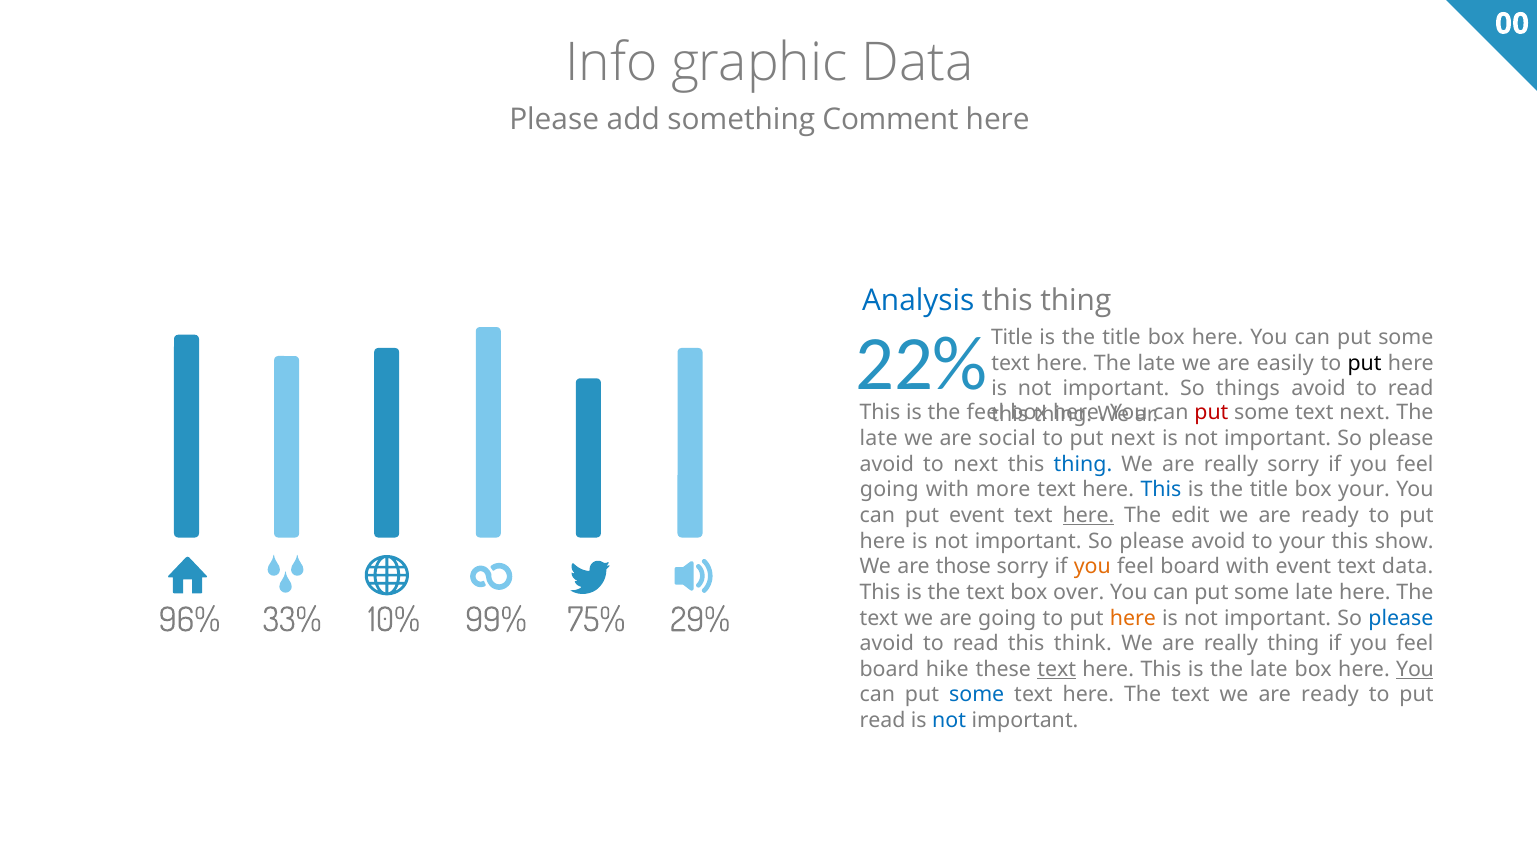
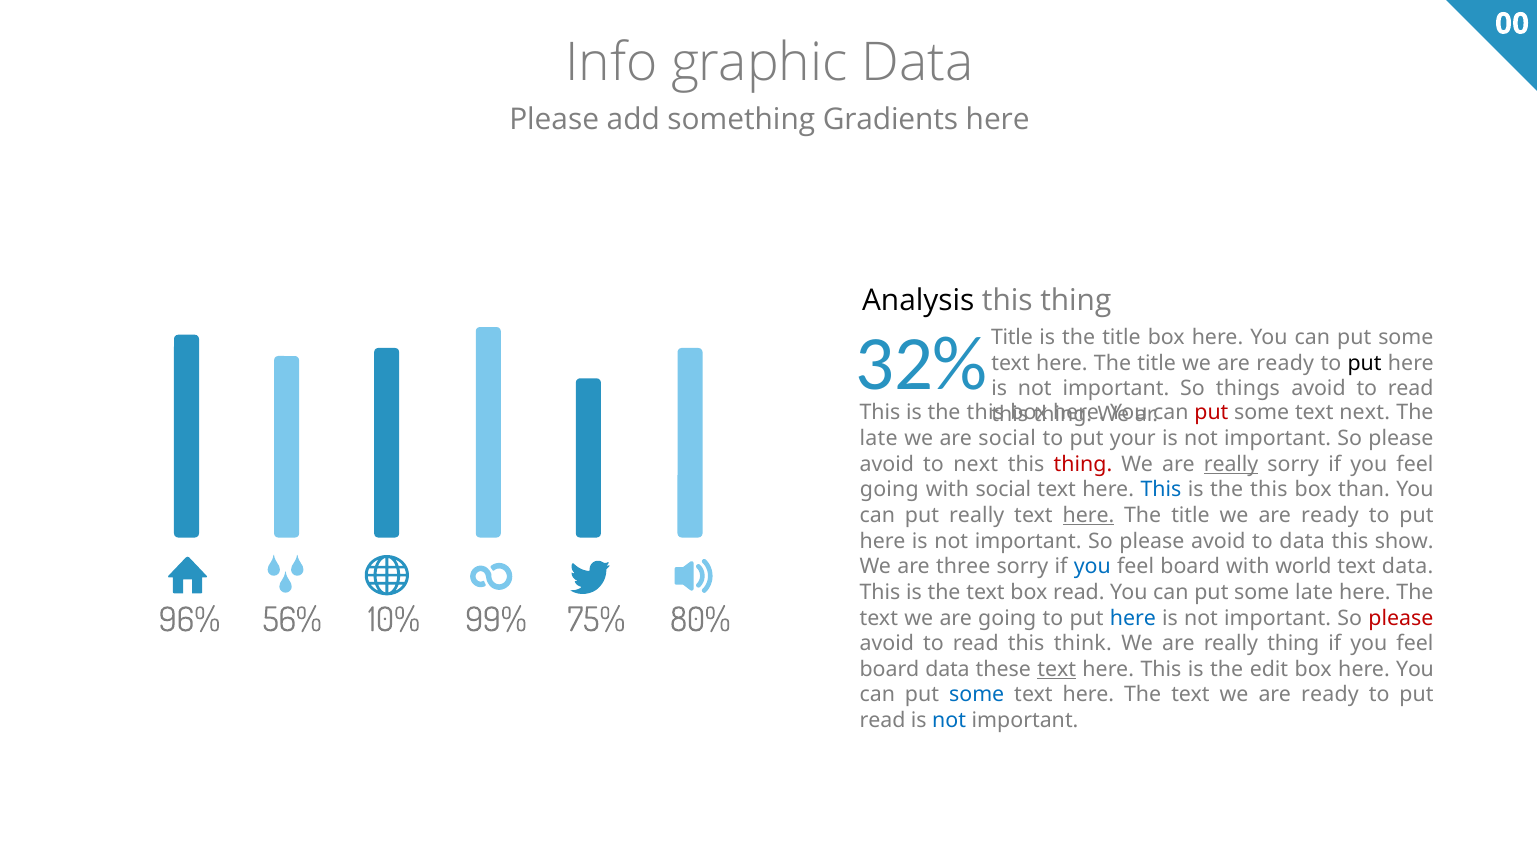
Comment: Comment -> Gradients
Analysis colour: blue -> black
22%: 22% -> 32%
late at (1157, 363): late -> title
easily at (1285, 363): easily -> ready
feel at (985, 413): feel -> this
put next: next -> your
thing at (1083, 464) colour: blue -> red
really at (1231, 464) underline: none -> present
with more: more -> social
title at (1269, 490): title -> this
box your: your -> than
put event: event -> really
edit at (1190, 515): edit -> title
to your: your -> data
those: those -> three
you at (1092, 566) colour: orange -> blue
with event: event -> world
box over: over -> read
33%: 33% -> 56%
29%: 29% -> 80%
here at (1133, 618) colour: orange -> blue
please at (1401, 618) colour: blue -> red
board hike: hike -> data
is the late: late -> edit
You at (1415, 669) underline: present -> none
